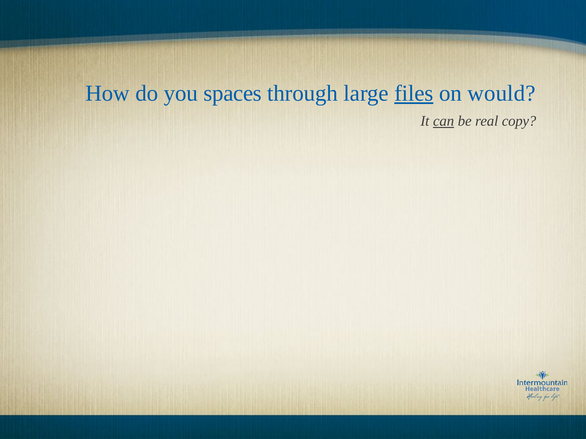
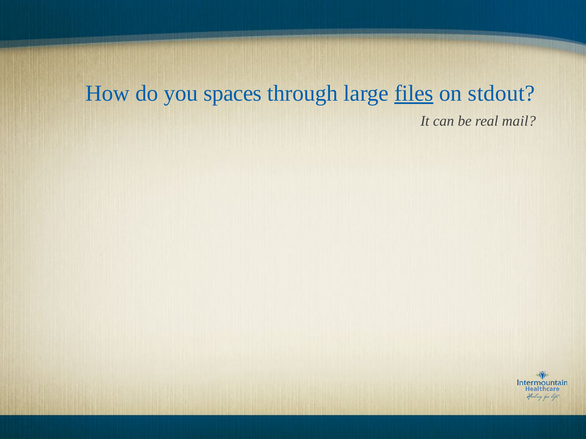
would: would -> stdout
can underline: present -> none
copy: copy -> mail
